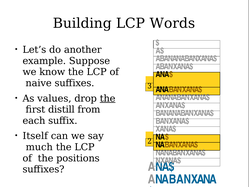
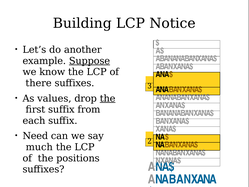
Words: Words -> Notice
Suppose underline: none -> present
naive: naive -> there
first distill: distill -> suffix
Itself: Itself -> Need
